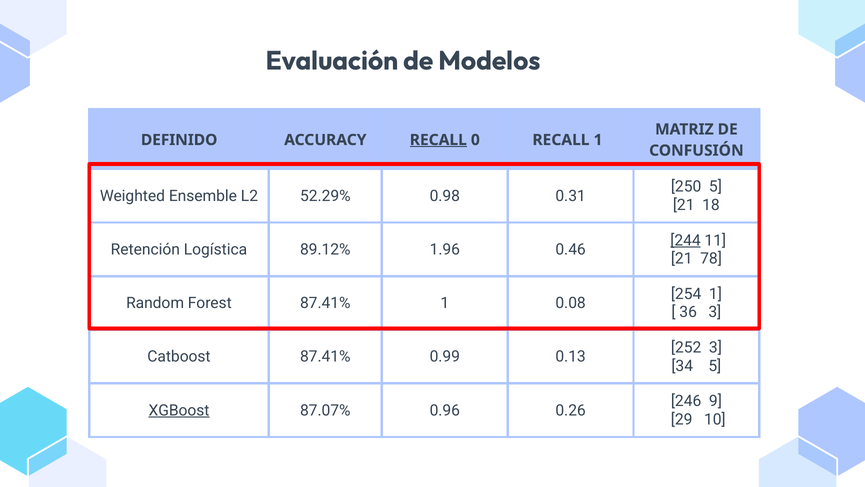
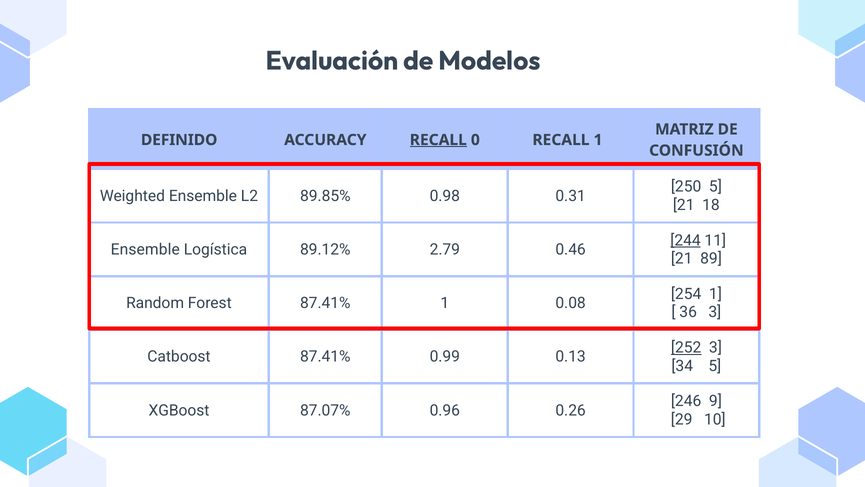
52.29%: 52.29% -> 89.85%
Retención at (145, 249): Retención -> Ensemble
1.96: 1.96 -> 2.79
78: 78 -> 89
252 underline: none -> present
XGBoost underline: present -> none
